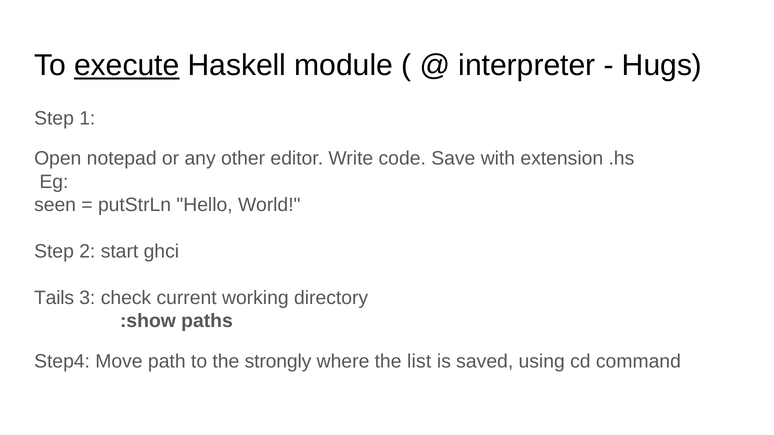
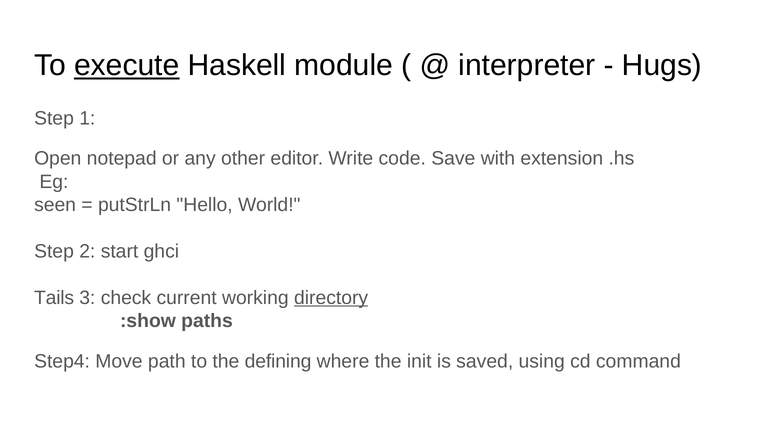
directory underline: none -> present
strongly: strongly -> defining
list: list -> init
